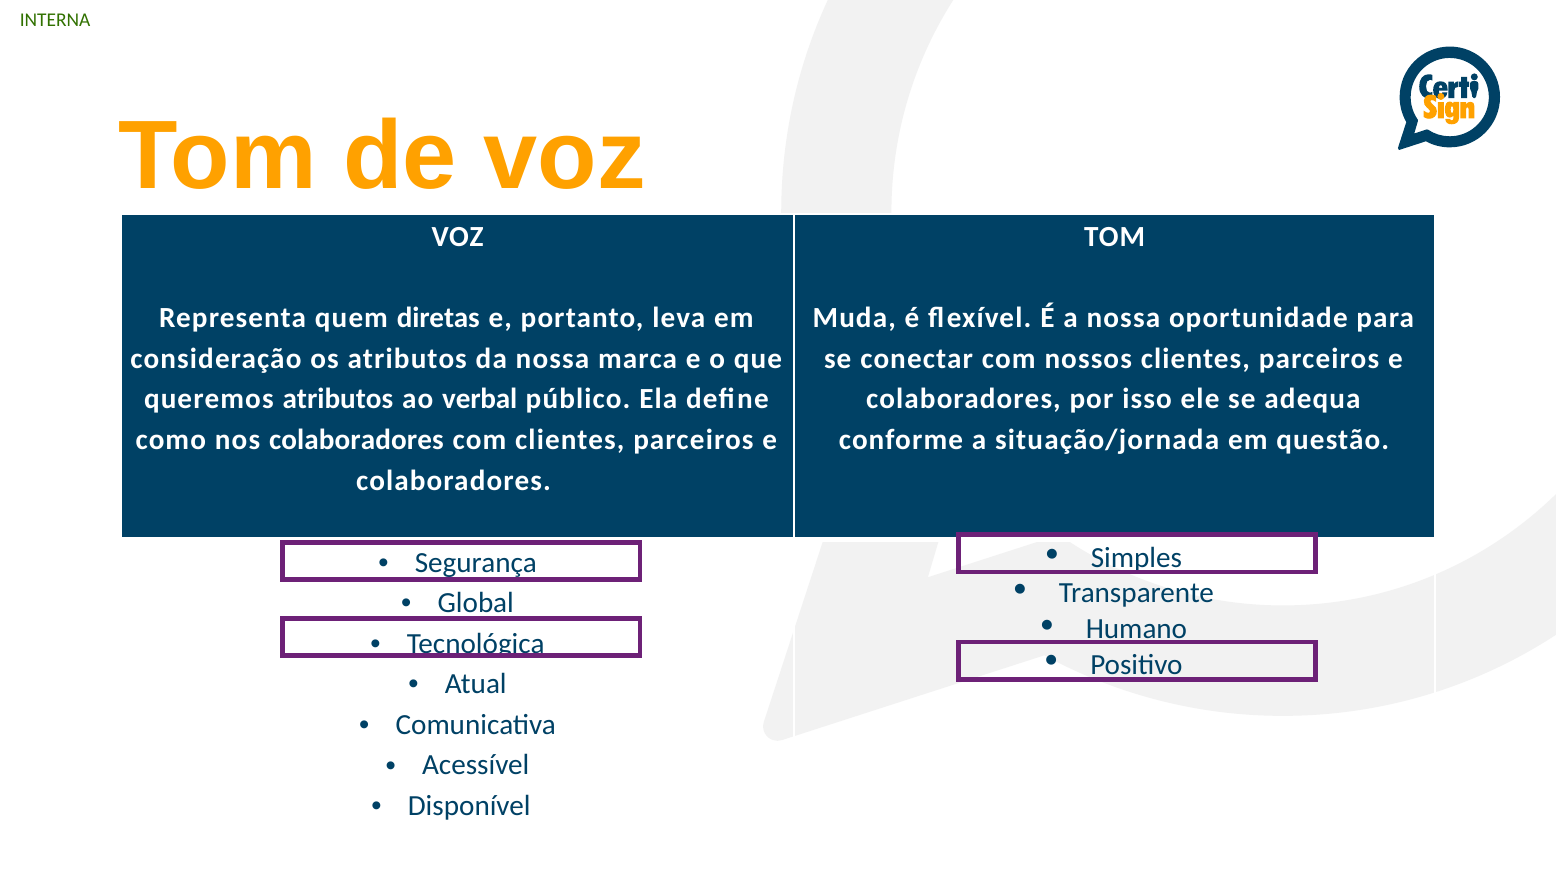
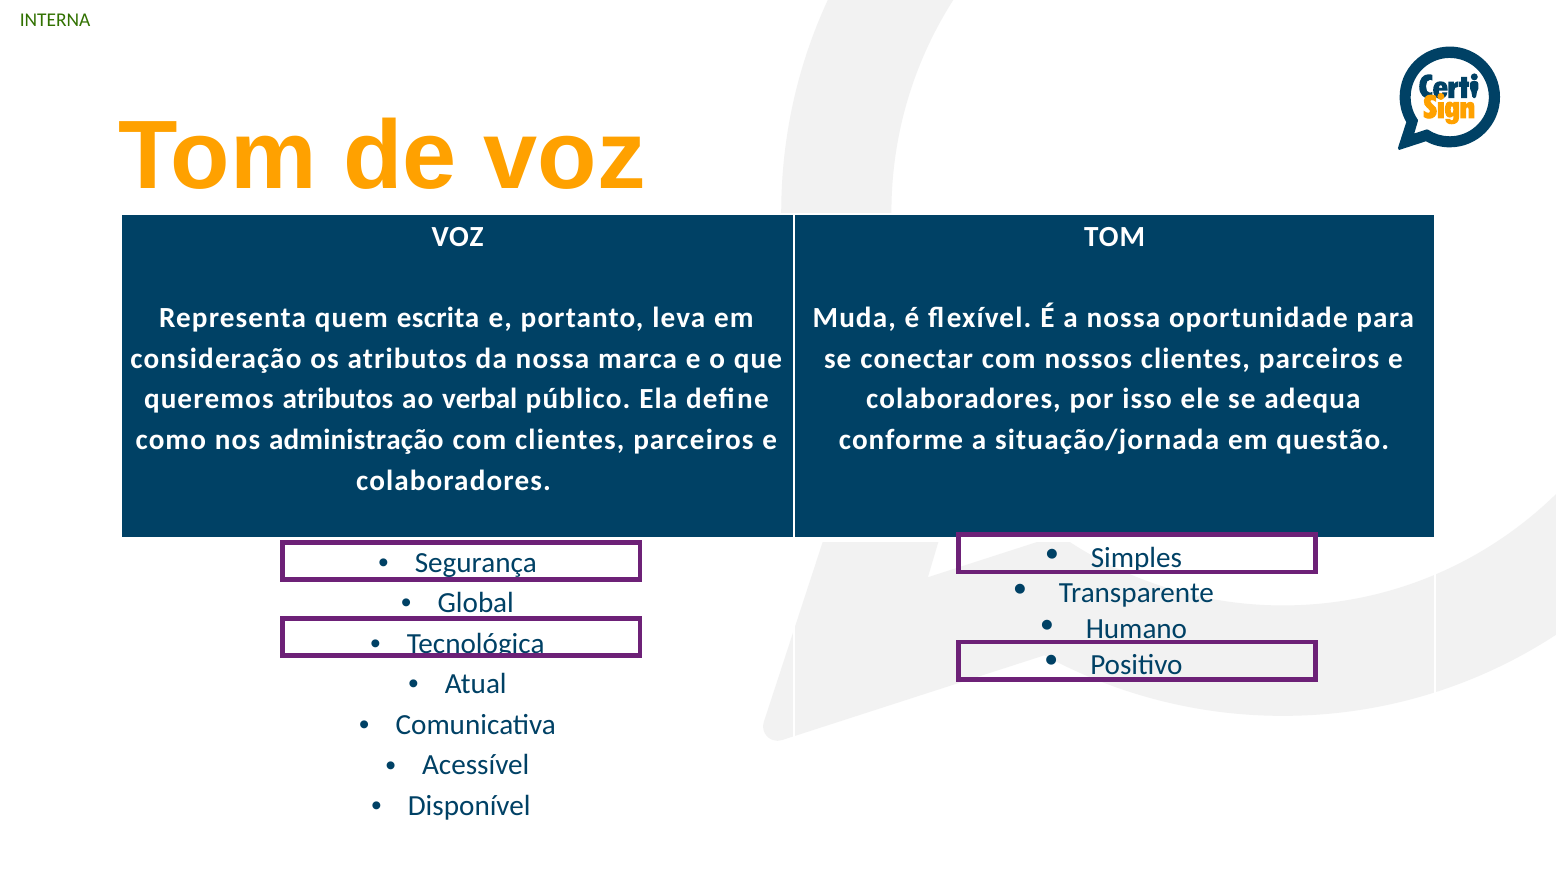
diretas: diretas -> escrita
nos colaboradores: colaboradores -> administração
